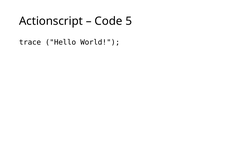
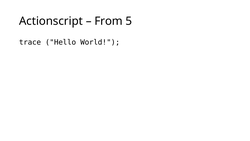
Code: Code -> From
